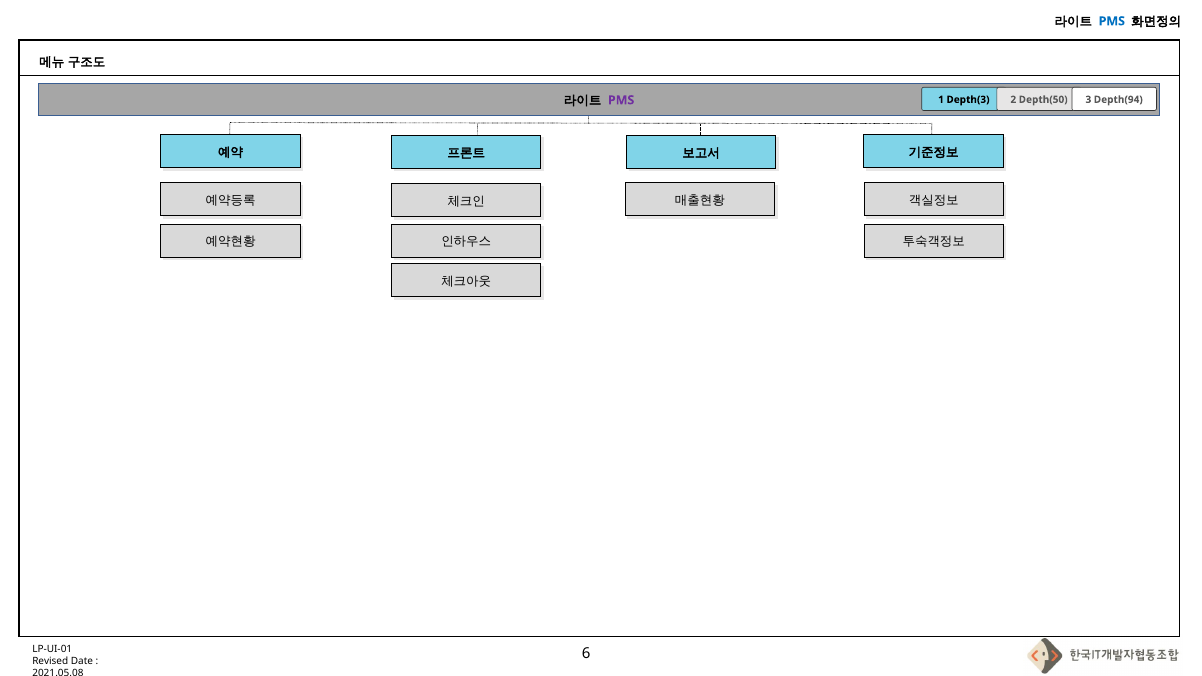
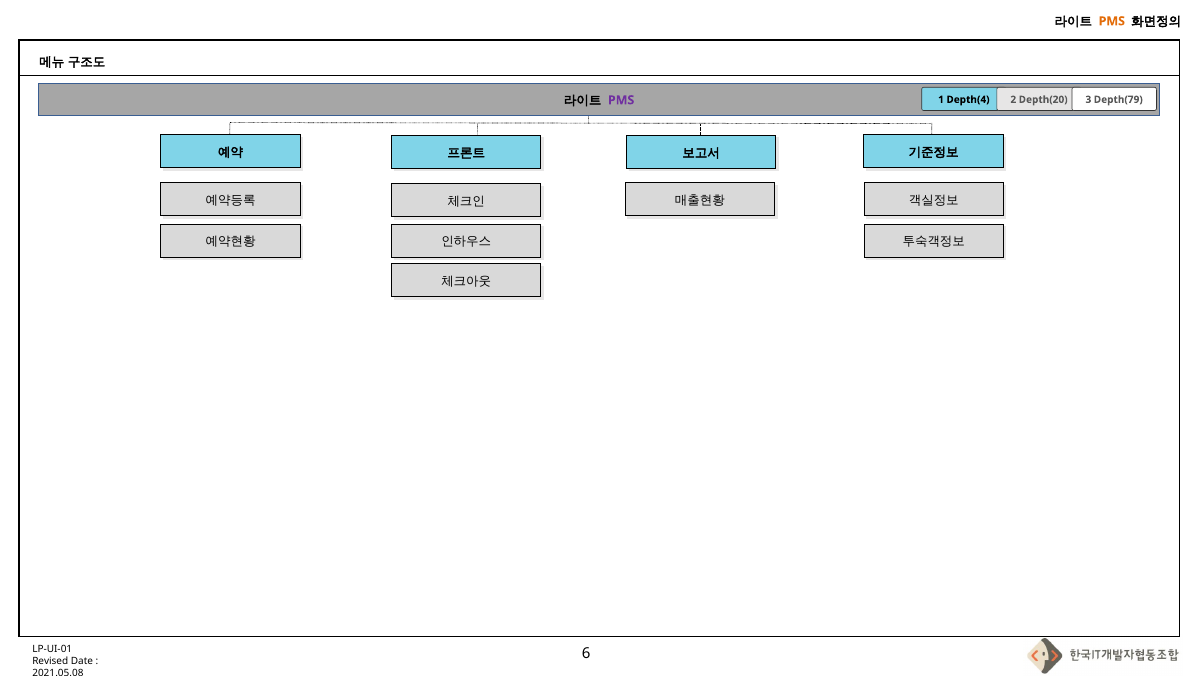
PMS at (1112, 21) colour: blue -> orange
Depth(3: Depth(3 -> Depth(4
Depth(50: Depth(50 -> Depth(20
Depth(94: Depth(94 -> Depth(79
